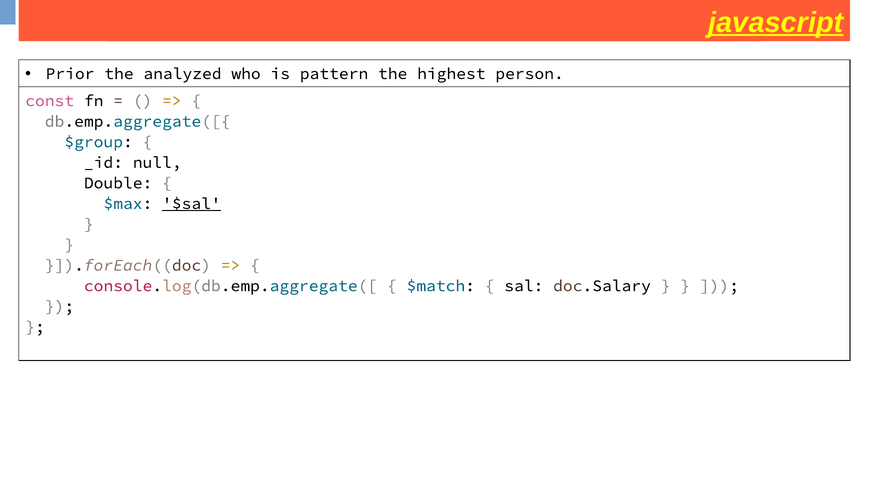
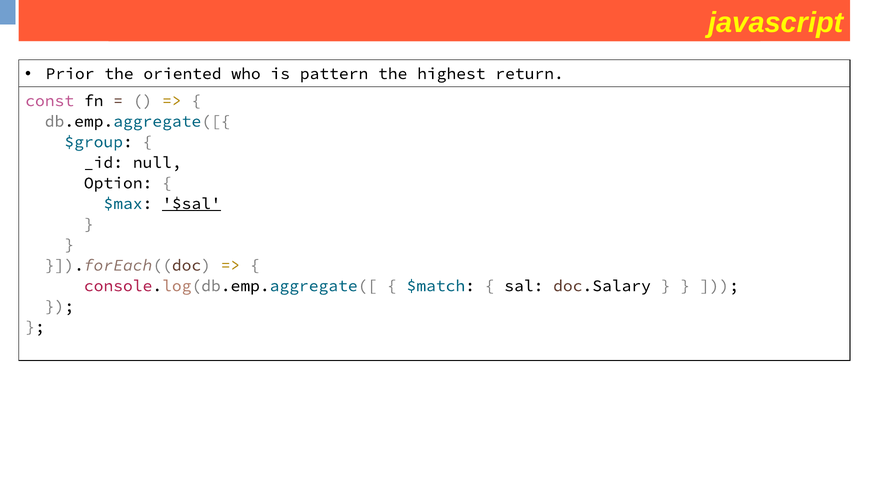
javascript underline: present -> none
analyzed: analyzed -> oriented
person: person -> return
Double: Double -> Option
